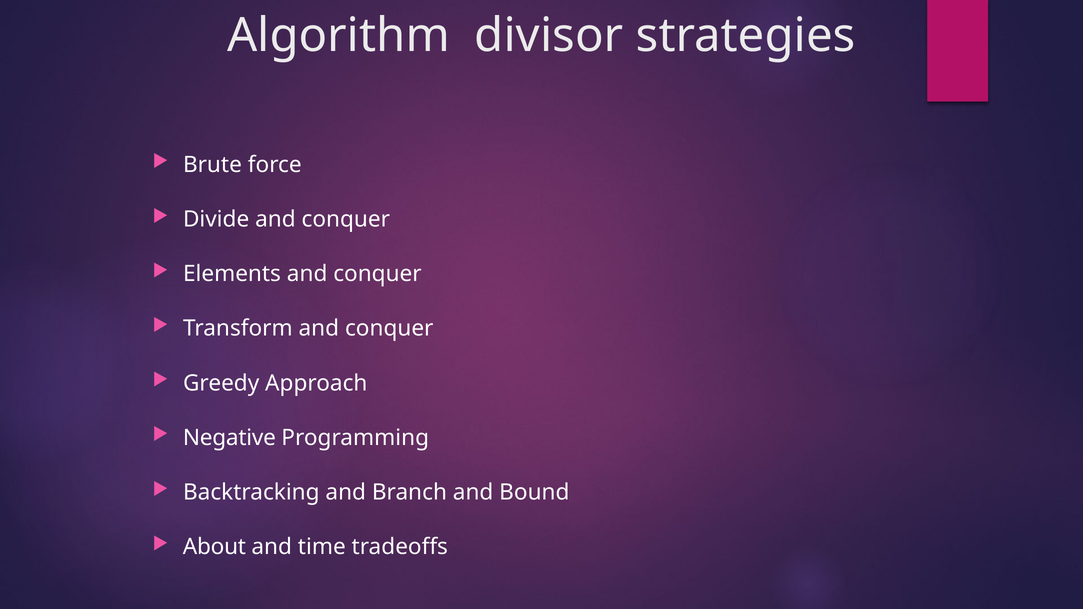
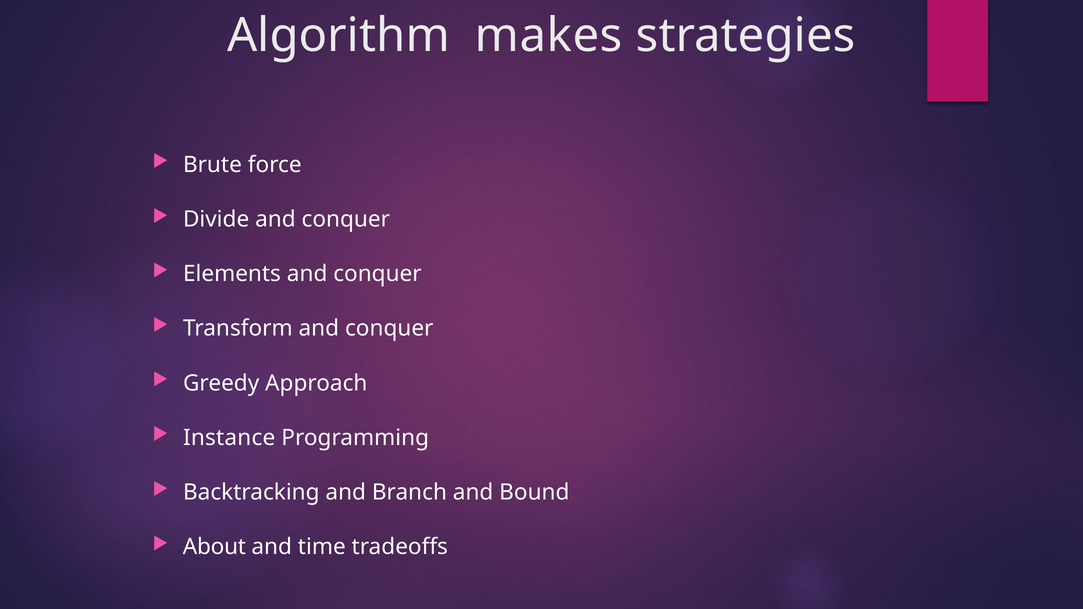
divisor: divisor -> makes
Negative: Negative -> Instance
